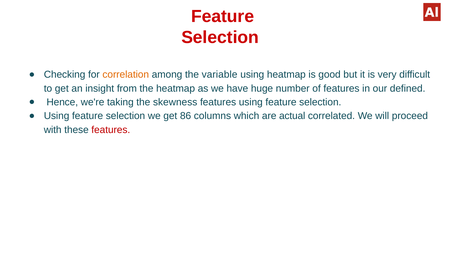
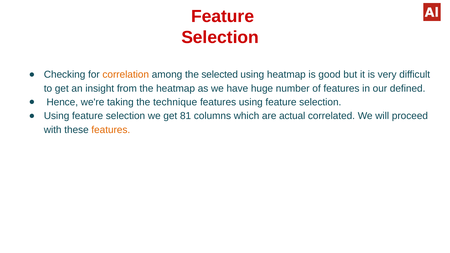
variable: variable -> selected
skewness: skewness -> technique
86: 86 -> 81
features at (111, 130) colour: red -> orange
